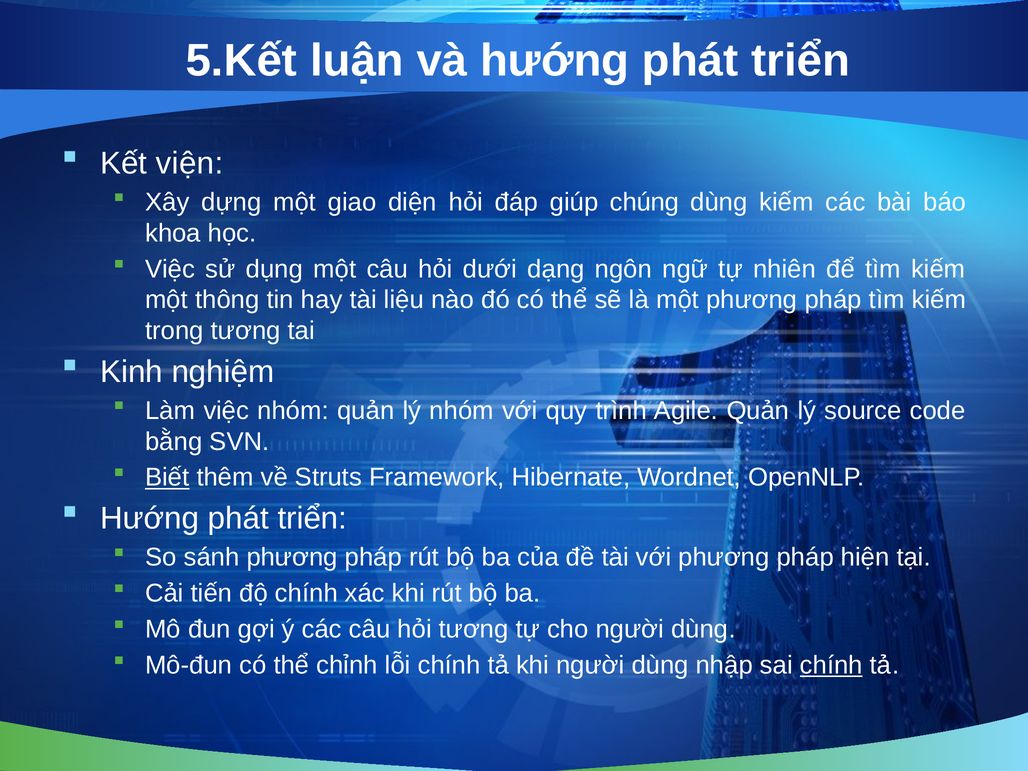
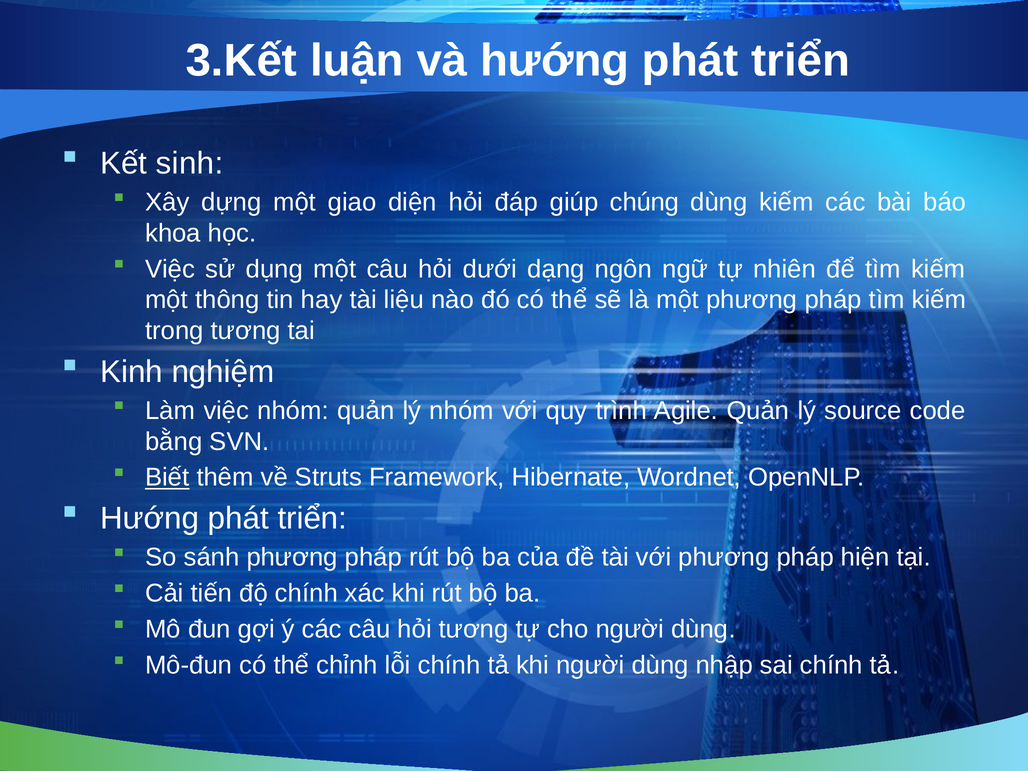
5.Kết: 5.Kết -> 3.Kết
viện: viện -> sinh
chính at (831, 665) underline: present -> none
